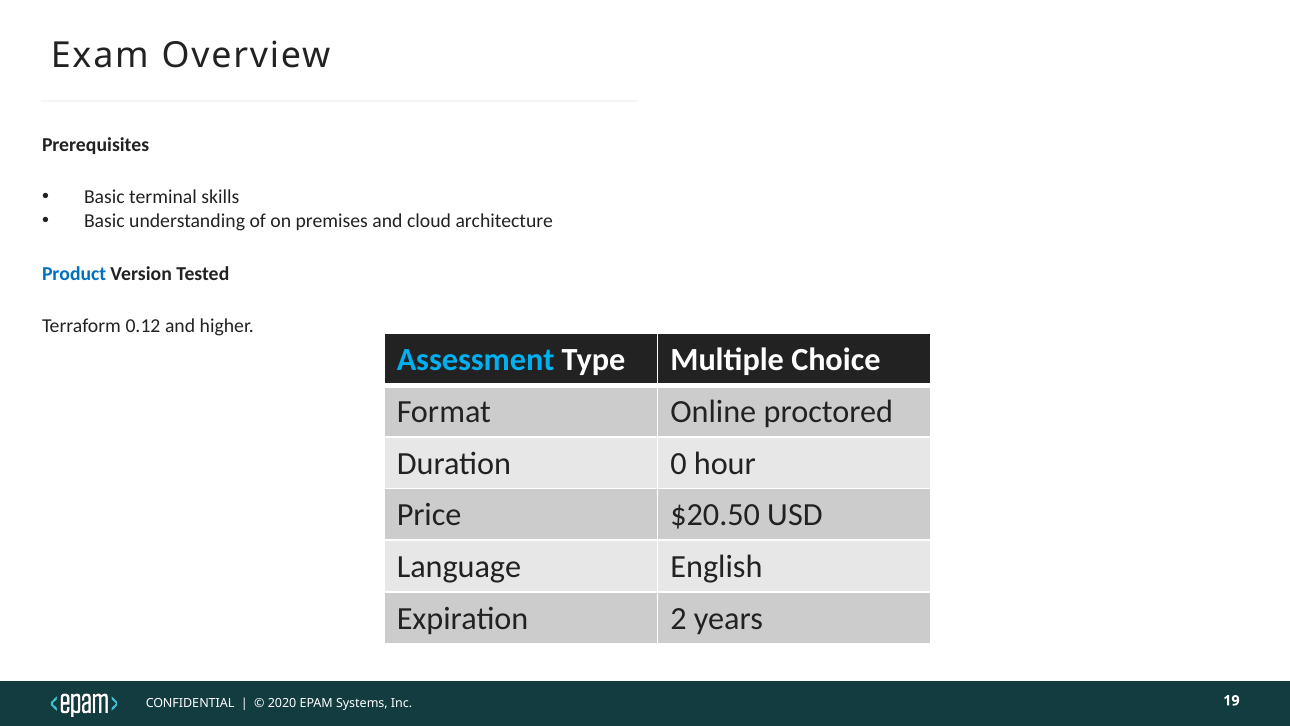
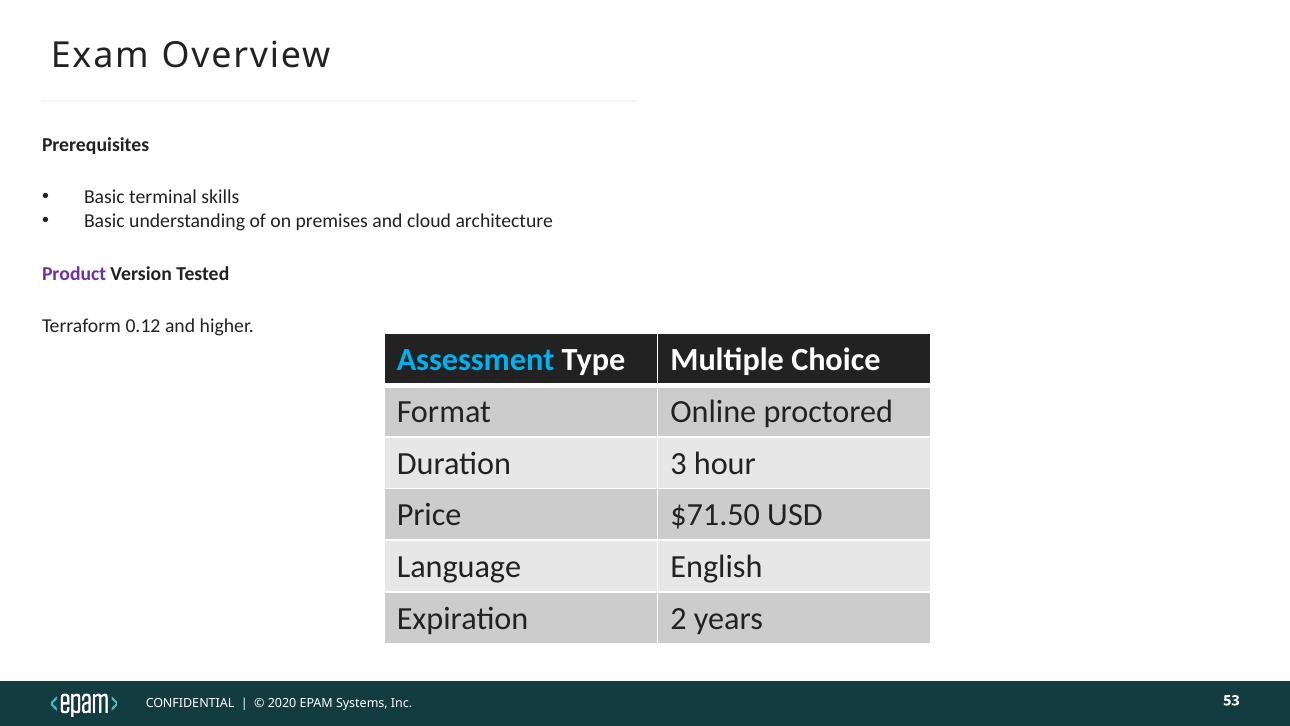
Product colour: blue -> purple
0: 0 -> 3
$20.50: $20.50 -> $71.50
19: 19 -> 53
